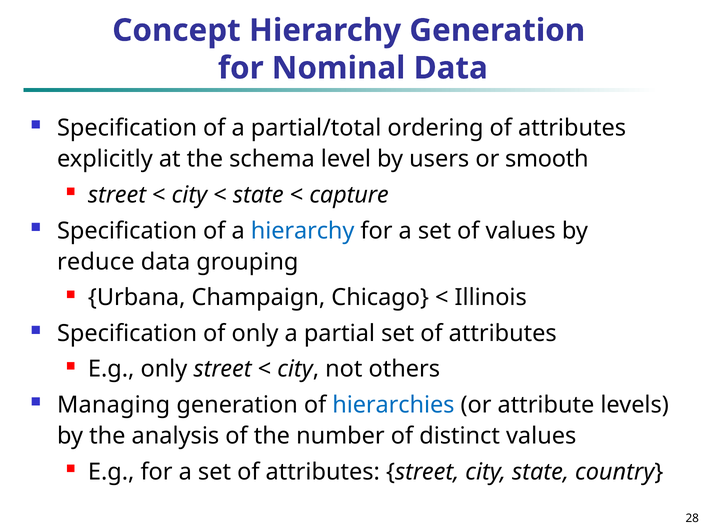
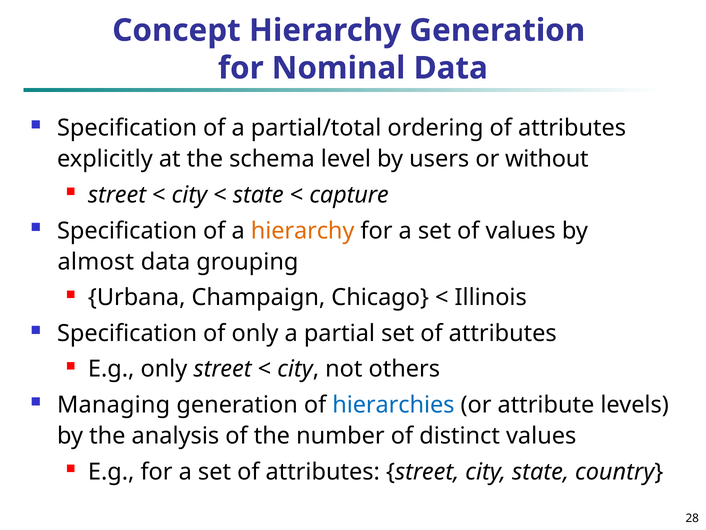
smooth: smooth -> without
hierarchy at (303, 231) colour: blue -> orange
reduce: reduce -> almost
